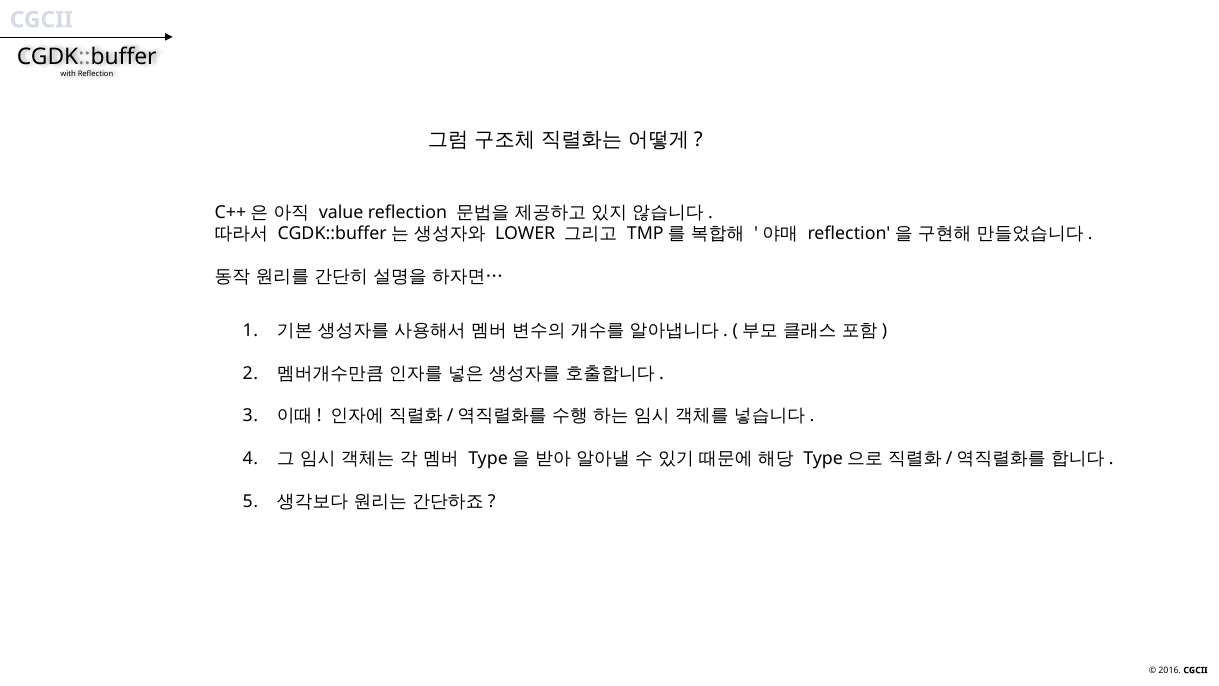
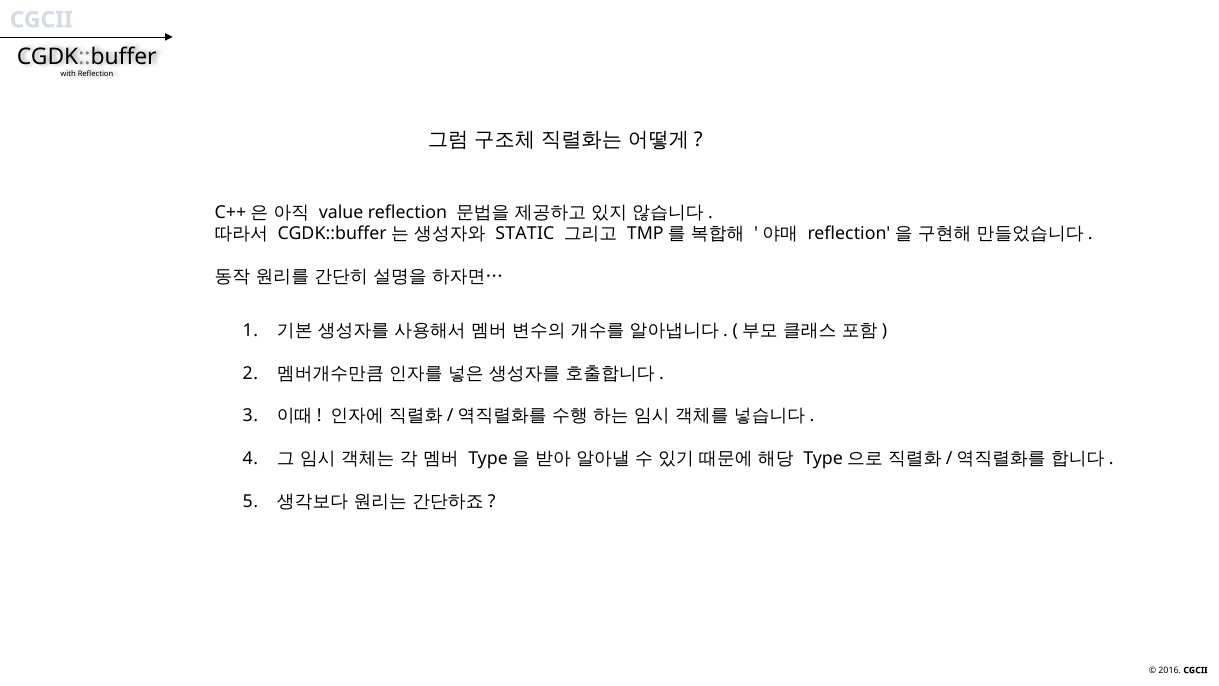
LOWER: LOWER -> STATIC
